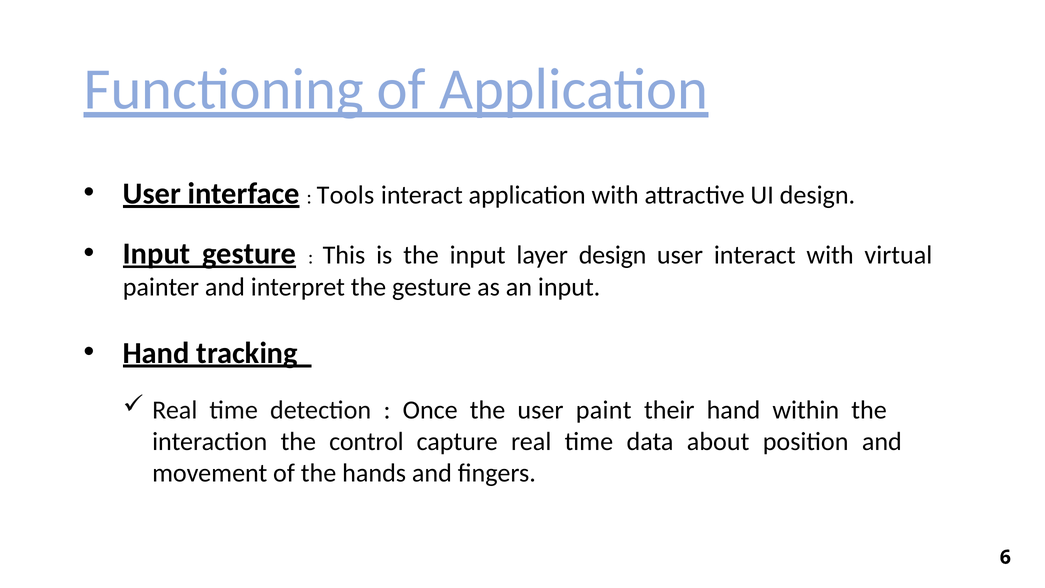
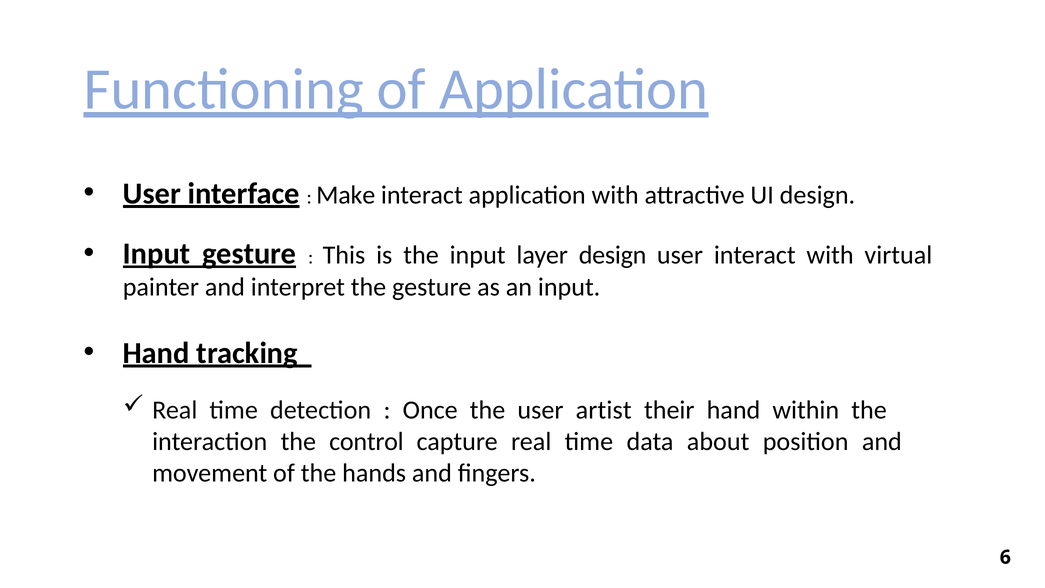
Tools: Tools -> Make
paint: paint -> artist
